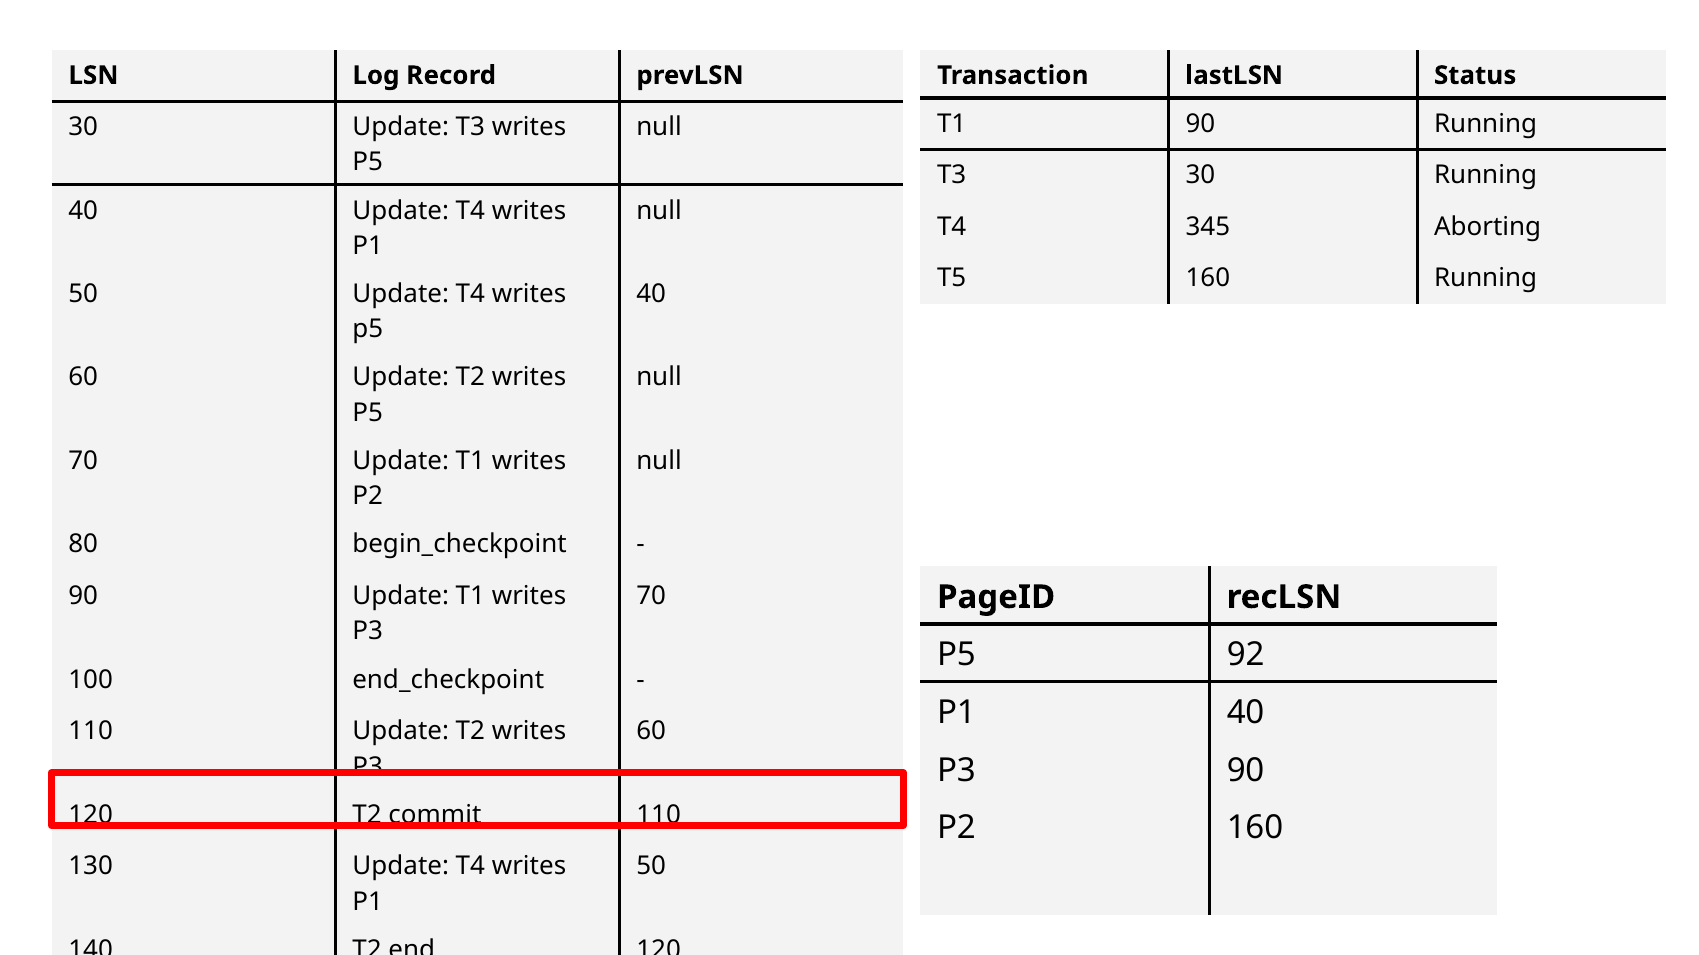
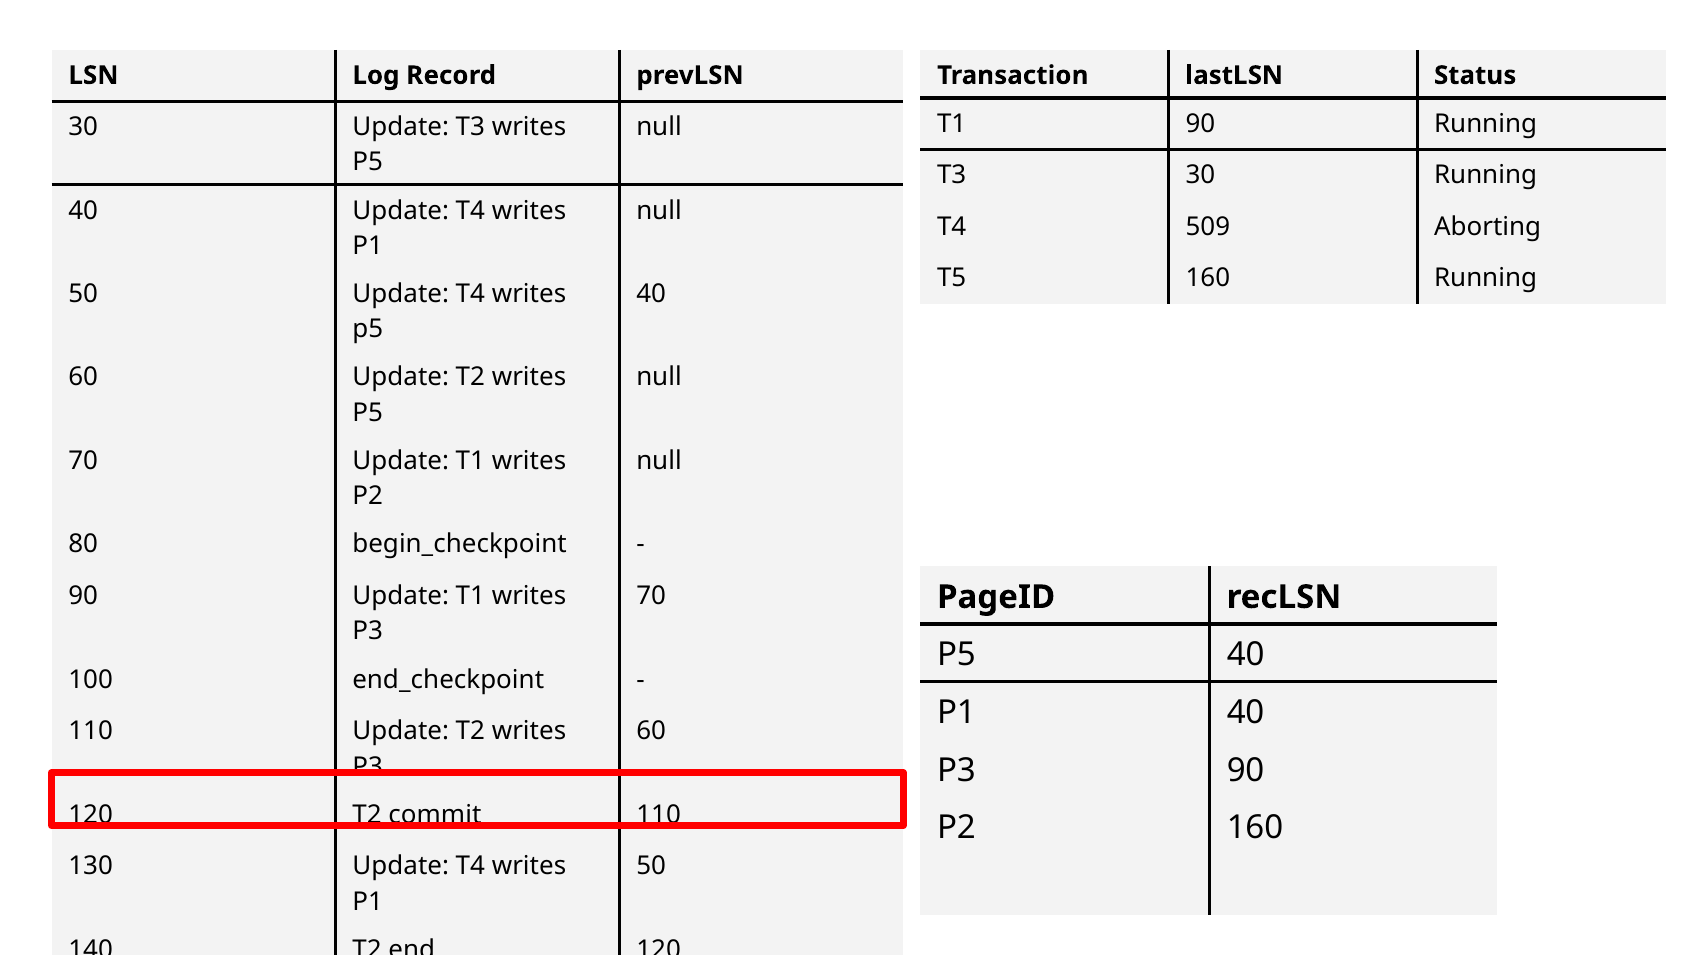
345: 345 -> 509
92 at (1246, 655): 92 -> 40
